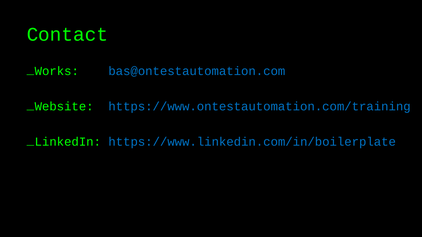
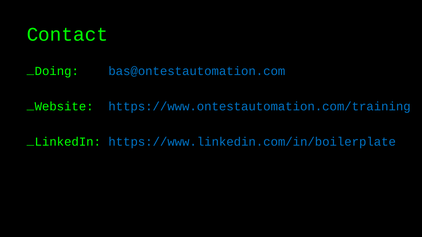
Works: Works -> Doing
